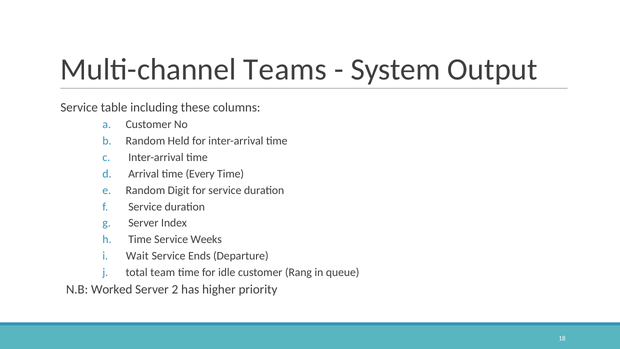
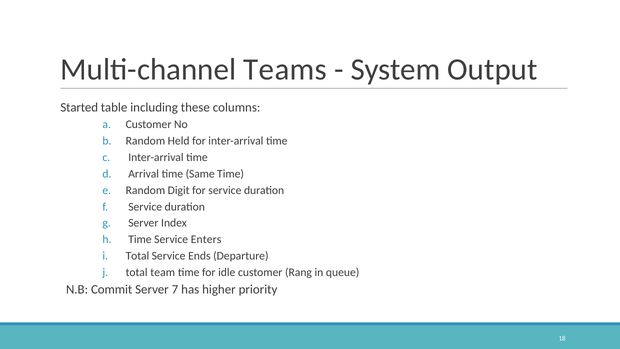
Service at (79, 107): Service -> Started
Every: Every -> Same
Weeks: Weeks -> Enters
Wait at (137, 256): Wait -> Total
Worked: Worked -> Commit
2: 2 -> 7
